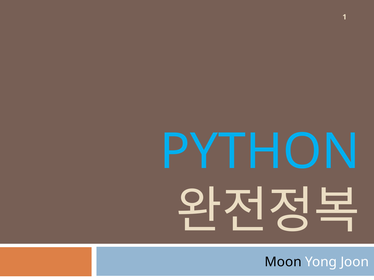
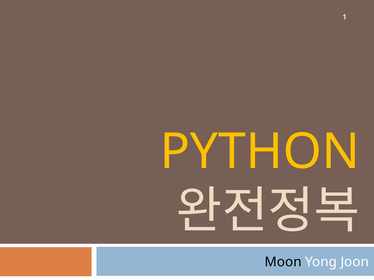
PYTHON colour: light blue -> yellow
